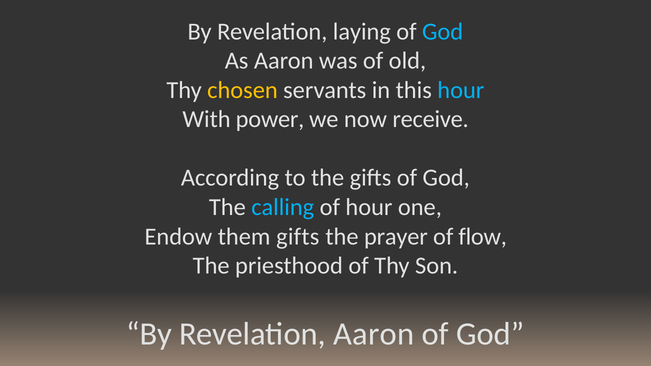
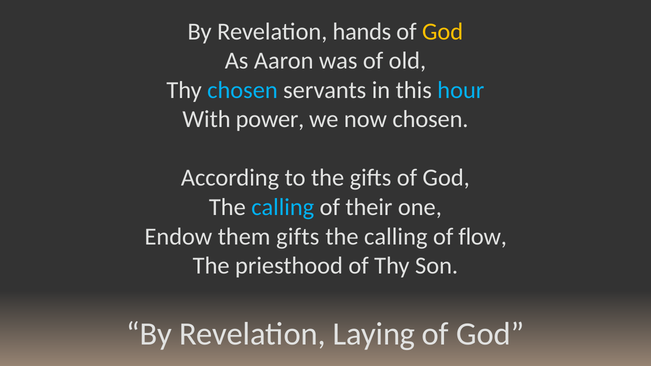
laying: laying -> hands
God at (443, 32) colour: light blue -> yellow
chosen at (242, 90) colour: yellow -> light blue
now receive: receive -> chosen
of hour: hour -> their
prayer at (396, 237): prayer -> calling
Revelation Aaron: Aaron -> Laying
